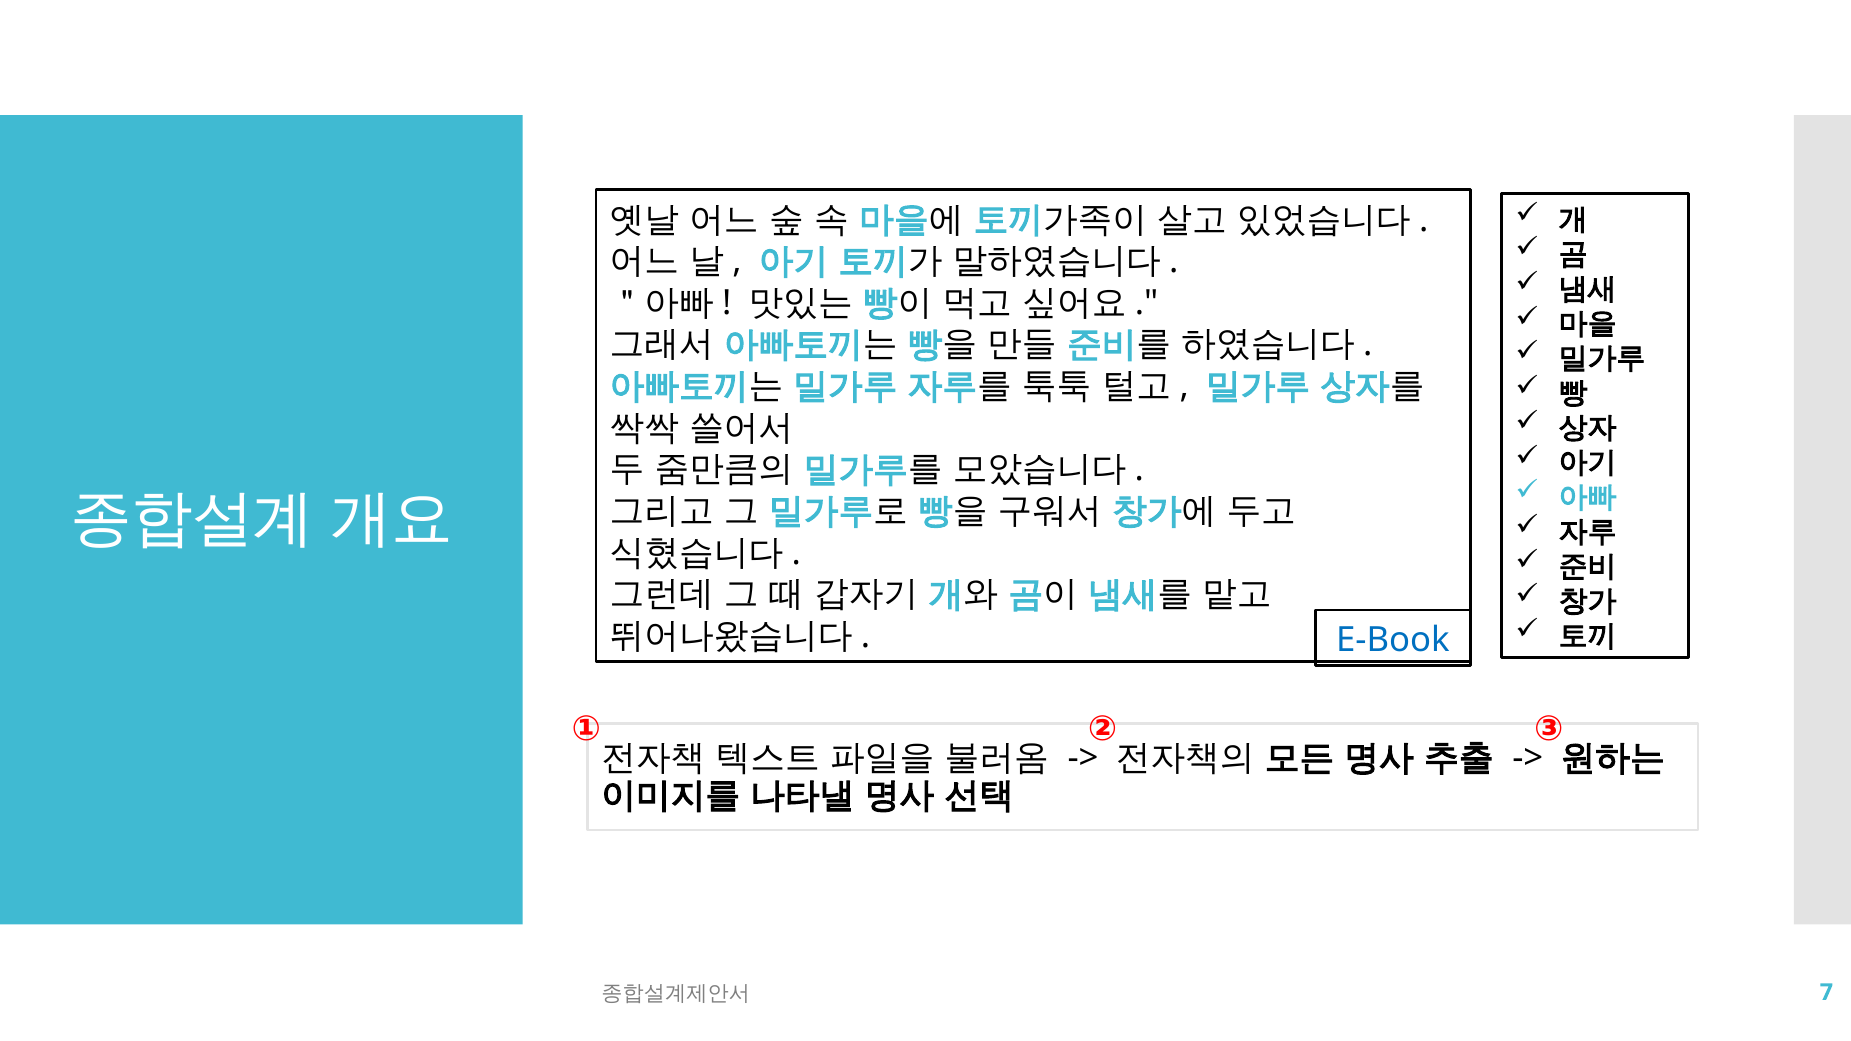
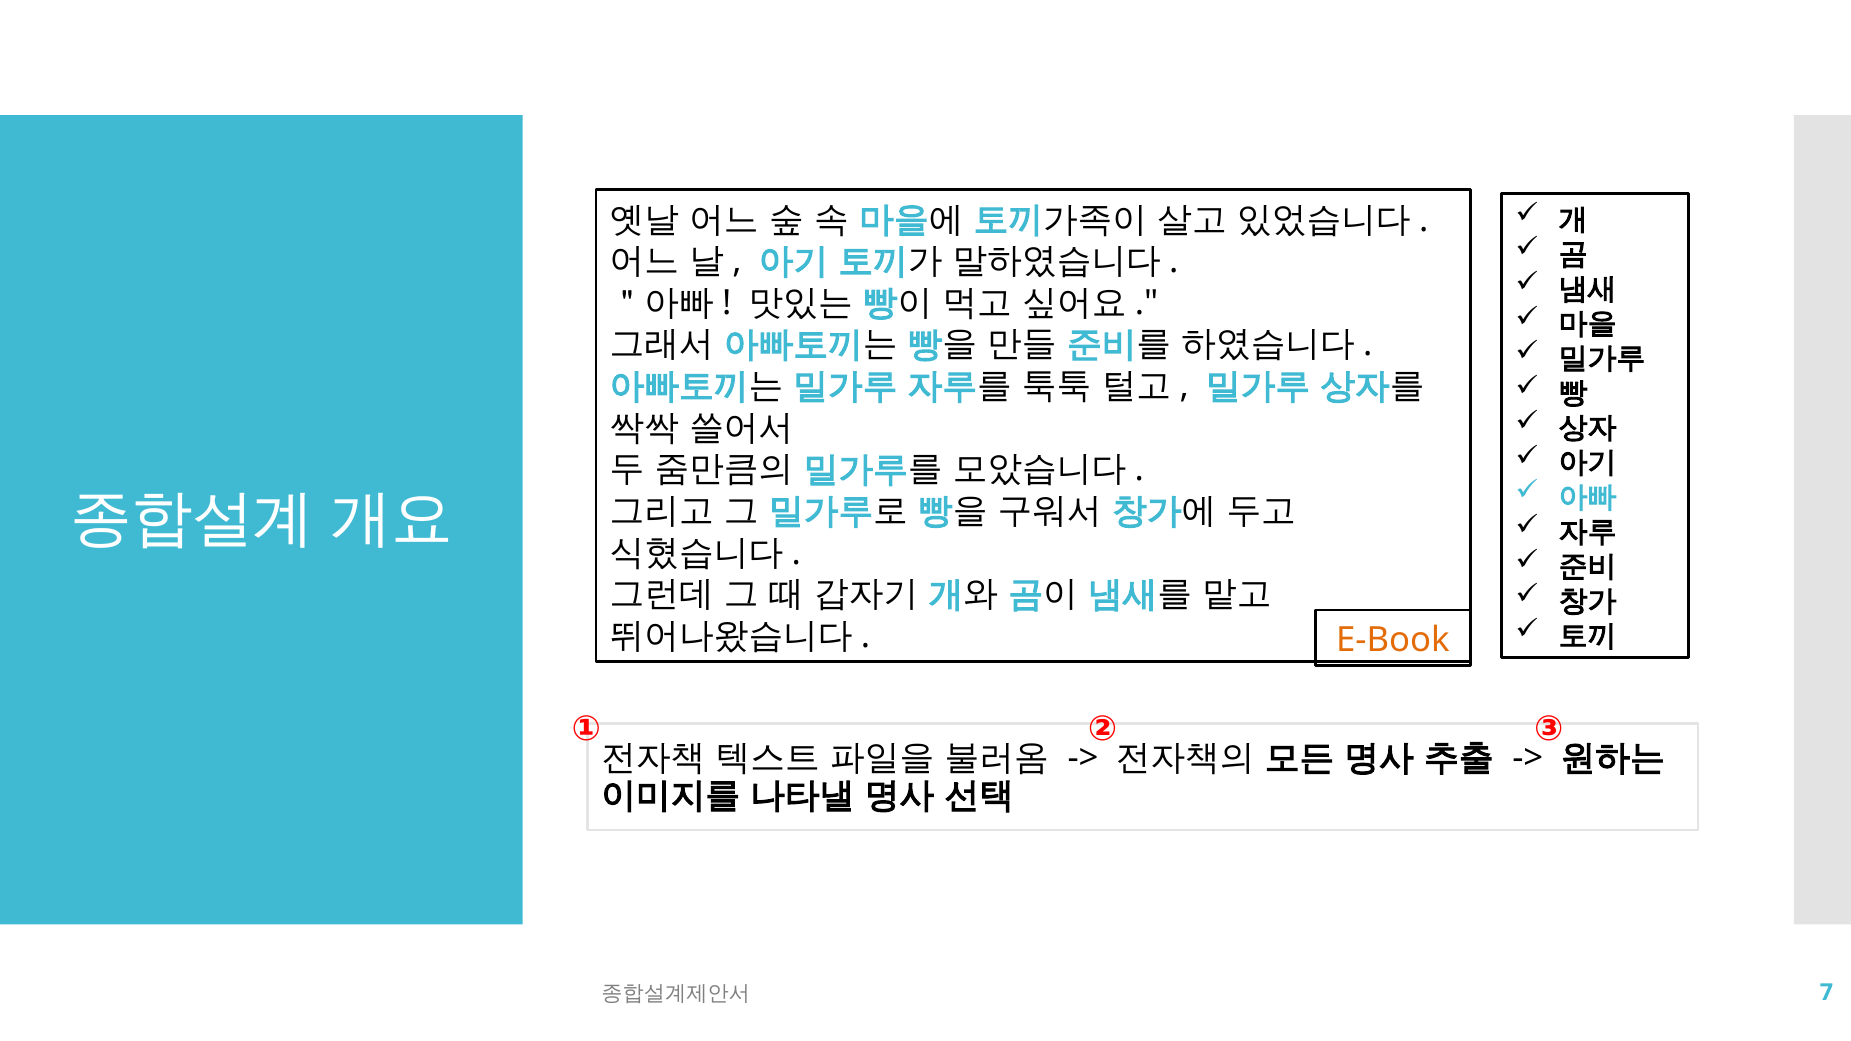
E-Book colour: blue -> orange
